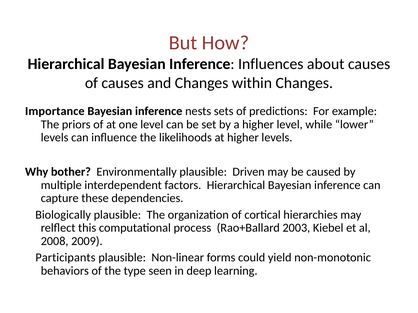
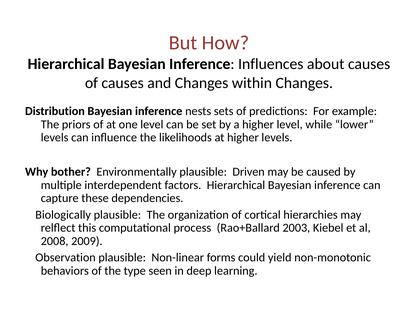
Importance: Importance -> Distribution
Participants: Participants -> Observation
